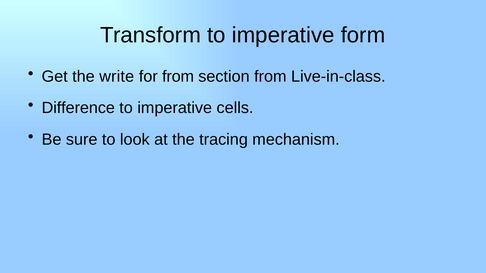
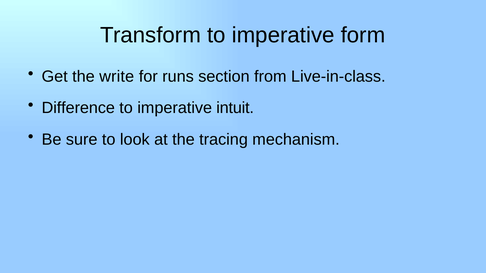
for from: from -> runs
cells: cells -> intuit
